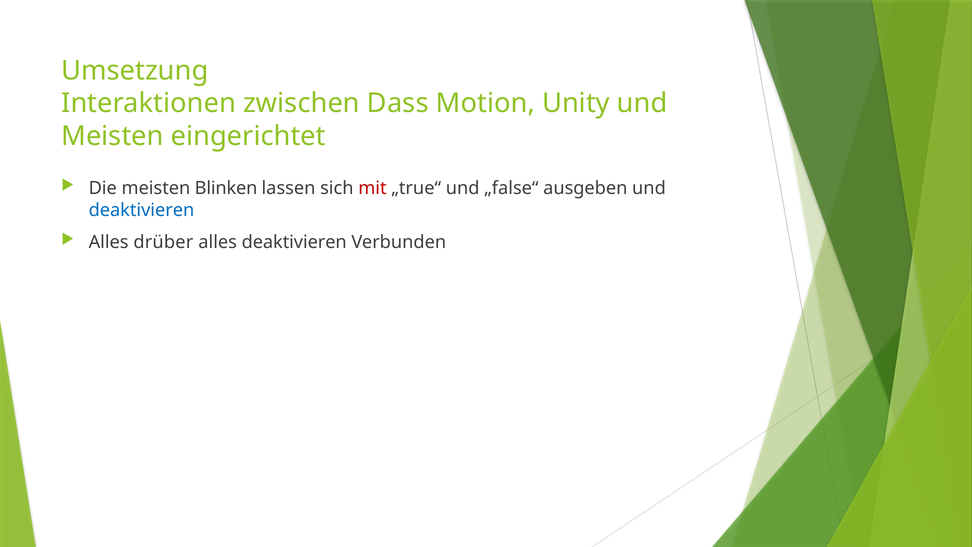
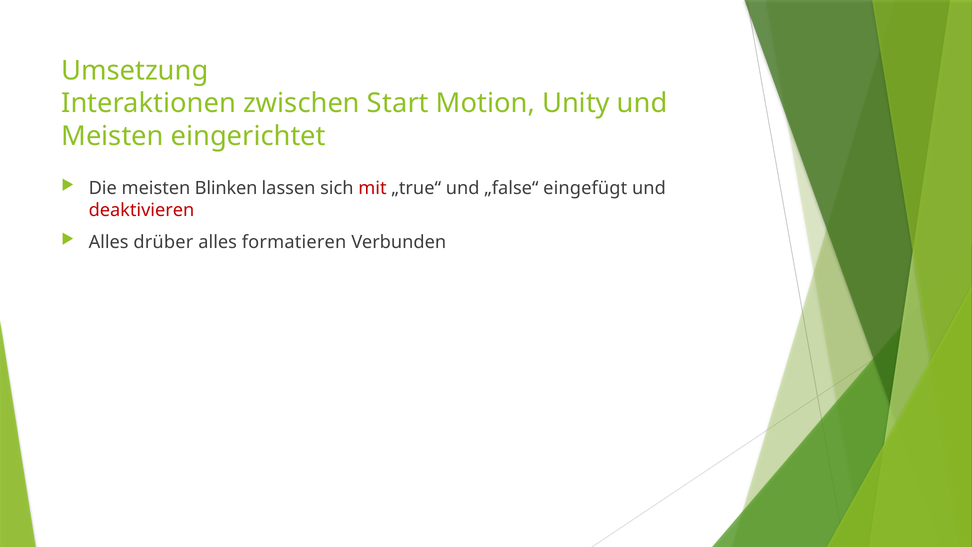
Dass: Dass -> Start
ausgeben: ausgeben -> eingefügt
deaktivieren at (141, 210) colour: blue -> red
alles deaktivieren: deaktivieren -> formatieren
